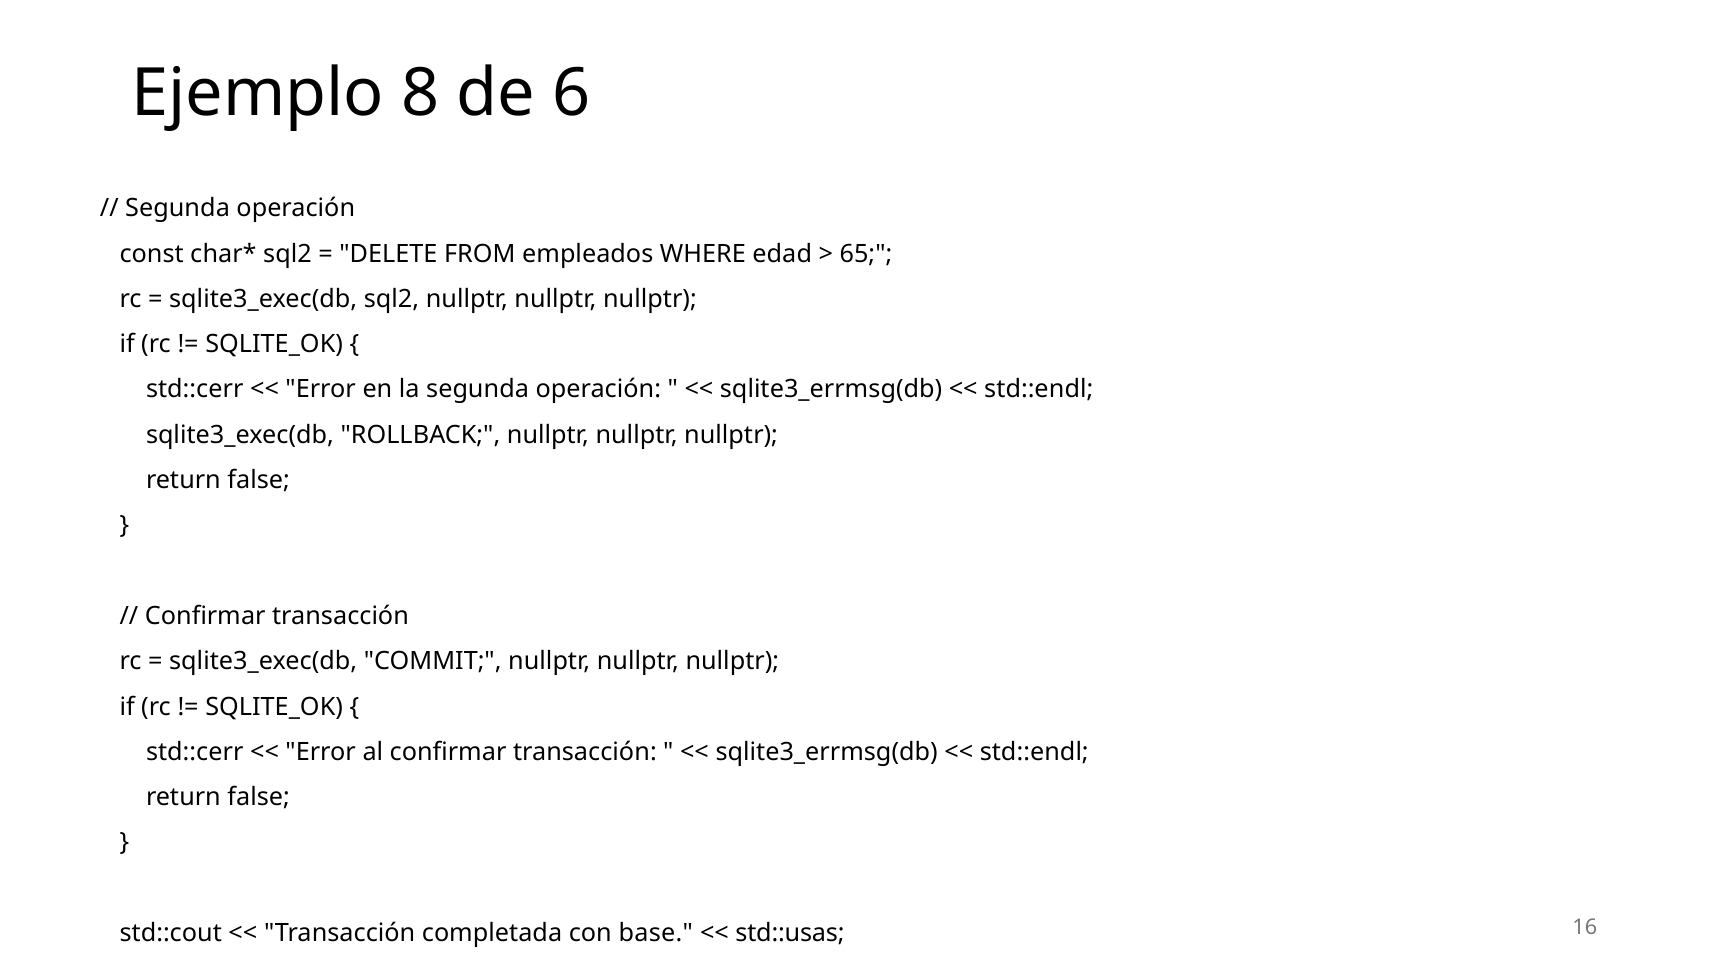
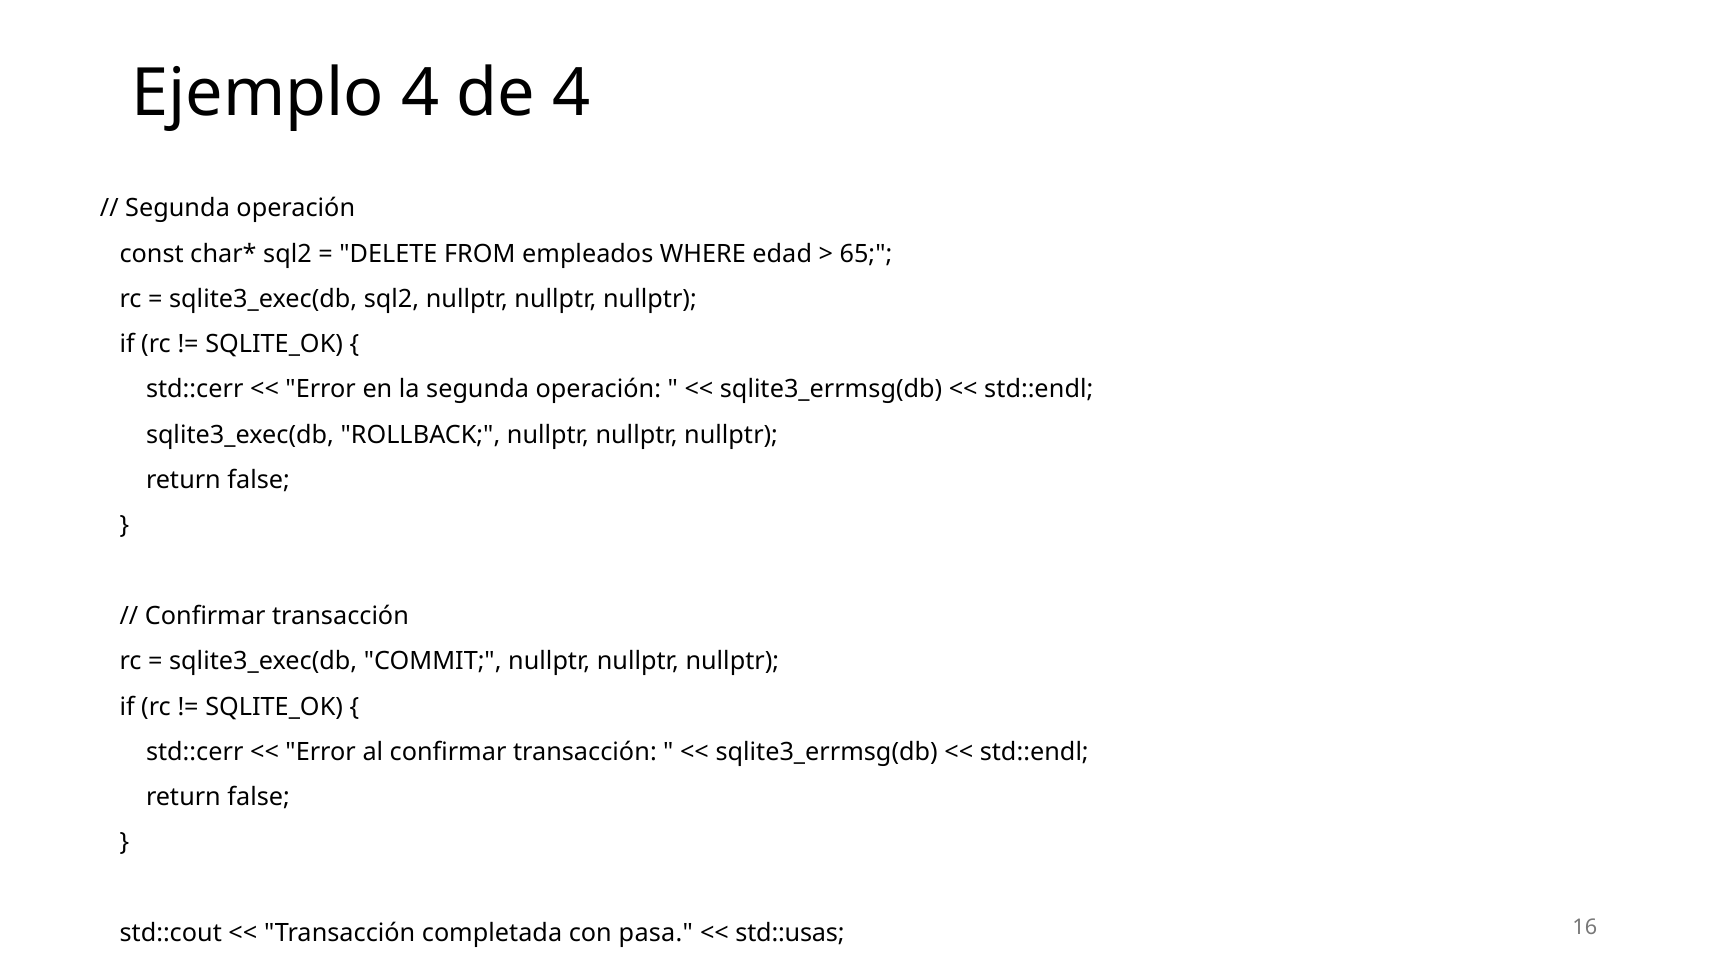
Ejemplo 8: 8 -> 4
de 6: 6 -> 4
base: base -> pasa
